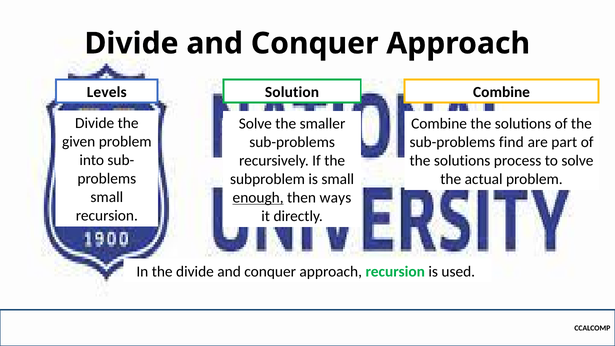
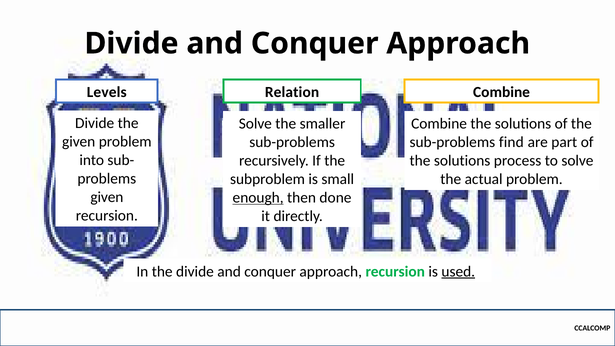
Solution: Solution -> Relation
small at (107, 197): small -> given
ways: ways -> done
used underline: none -> present
